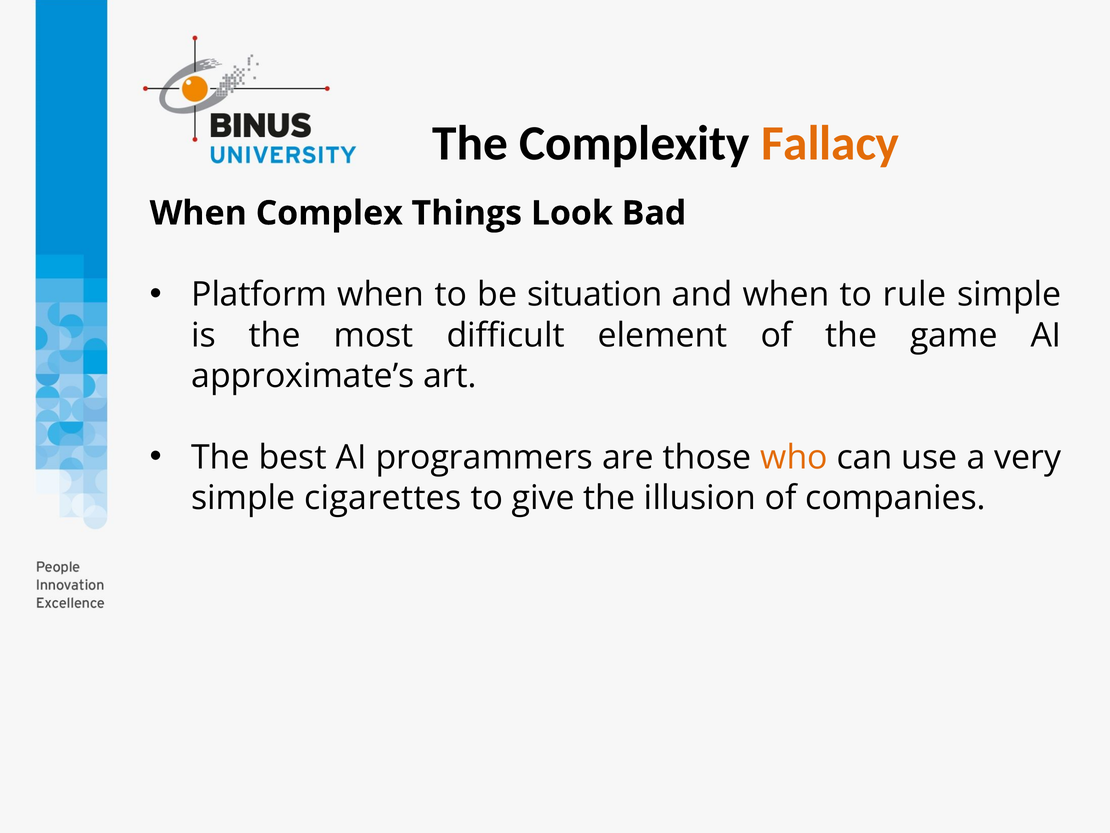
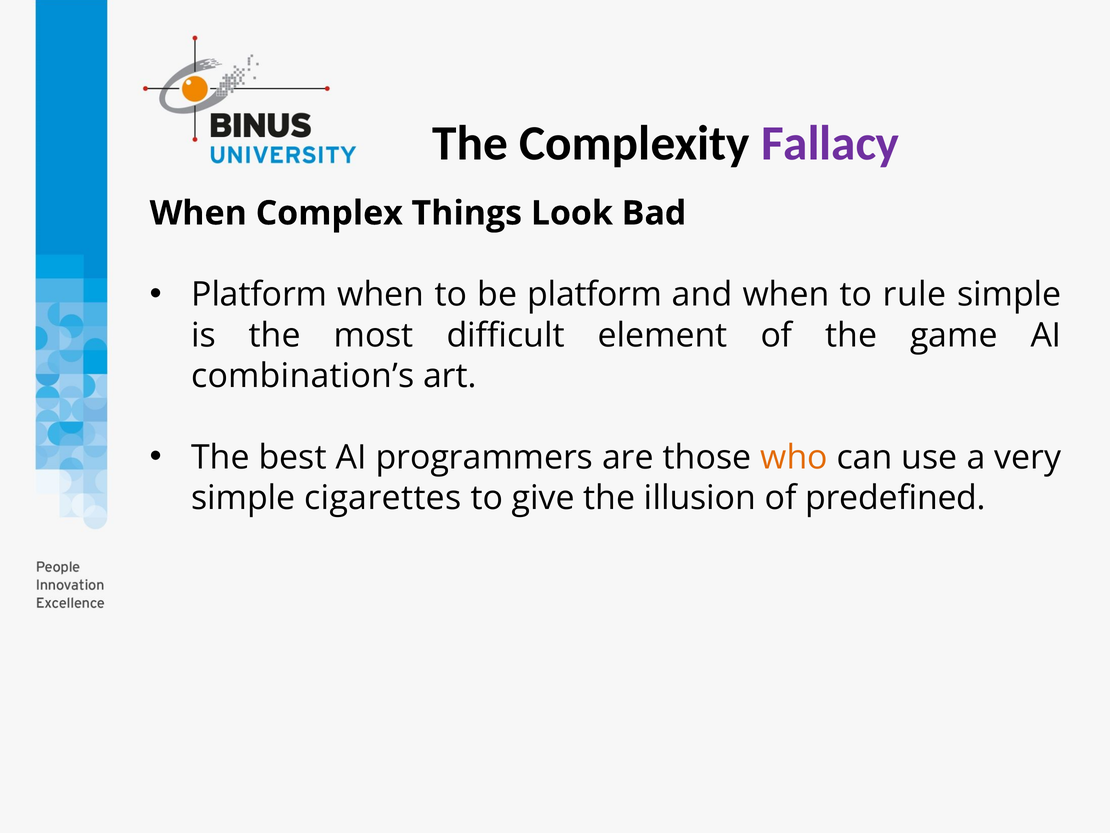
Fallacy colour: orange -> purple
be situation: situation -> platform
approximate’s: approximate’s -> combination’s
companies: companies -> predefined
